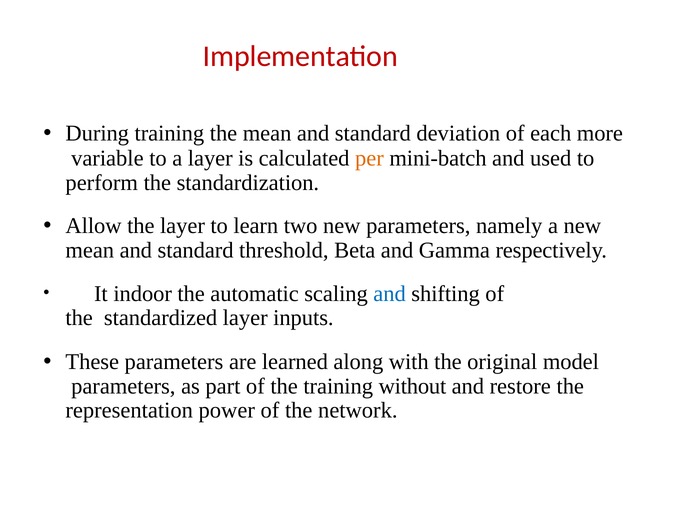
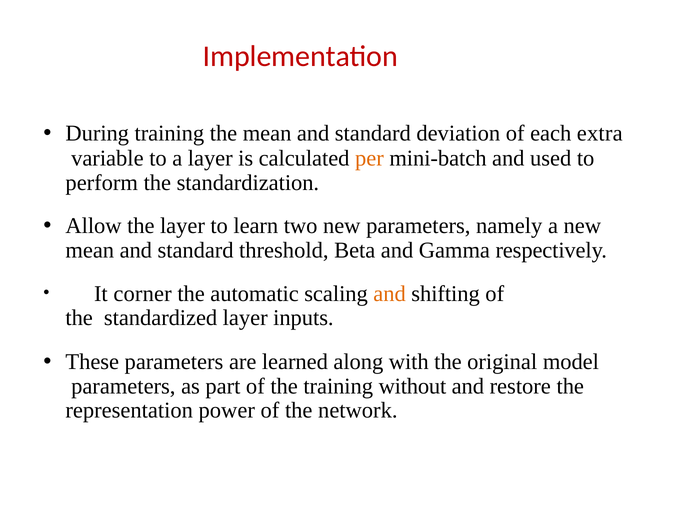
more: more -> extra
indoor: indoor -> corner
and at (390, 294) colour: blue -> orange
